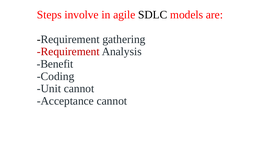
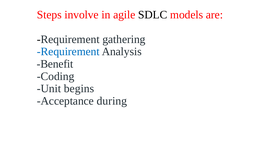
Requirement at (68, 52) colour: red -> blue
Unit cannot: cannot -> begins
Acceptance cannot: cannot -> during
